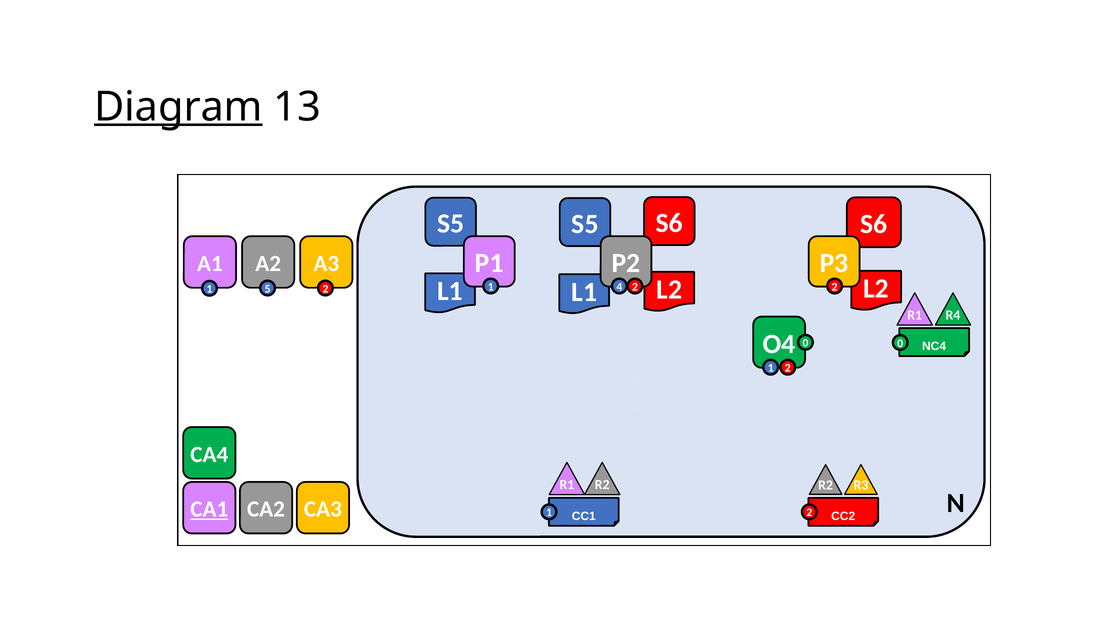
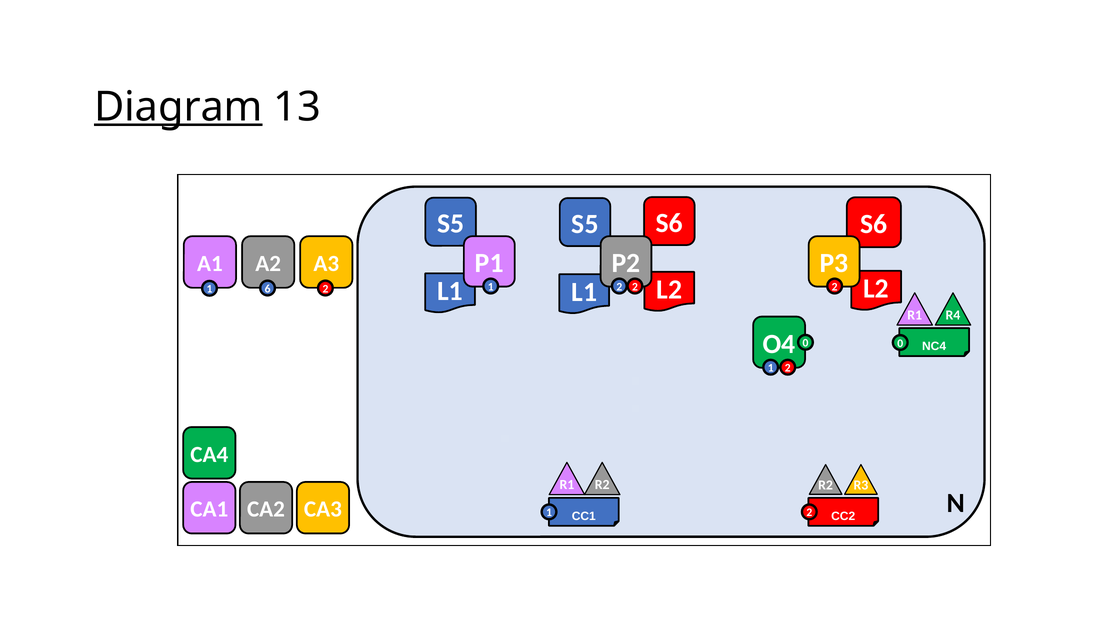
4 at (619, 287): 4 -> 2
5: 5 -> 6
CA1 underline: present -> none
